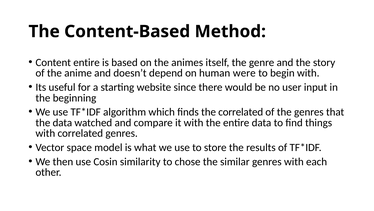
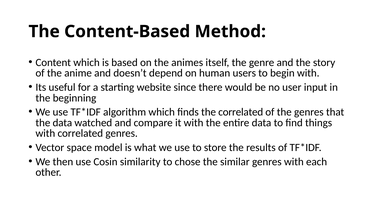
Content entire: entire -> which
were: were -> users
